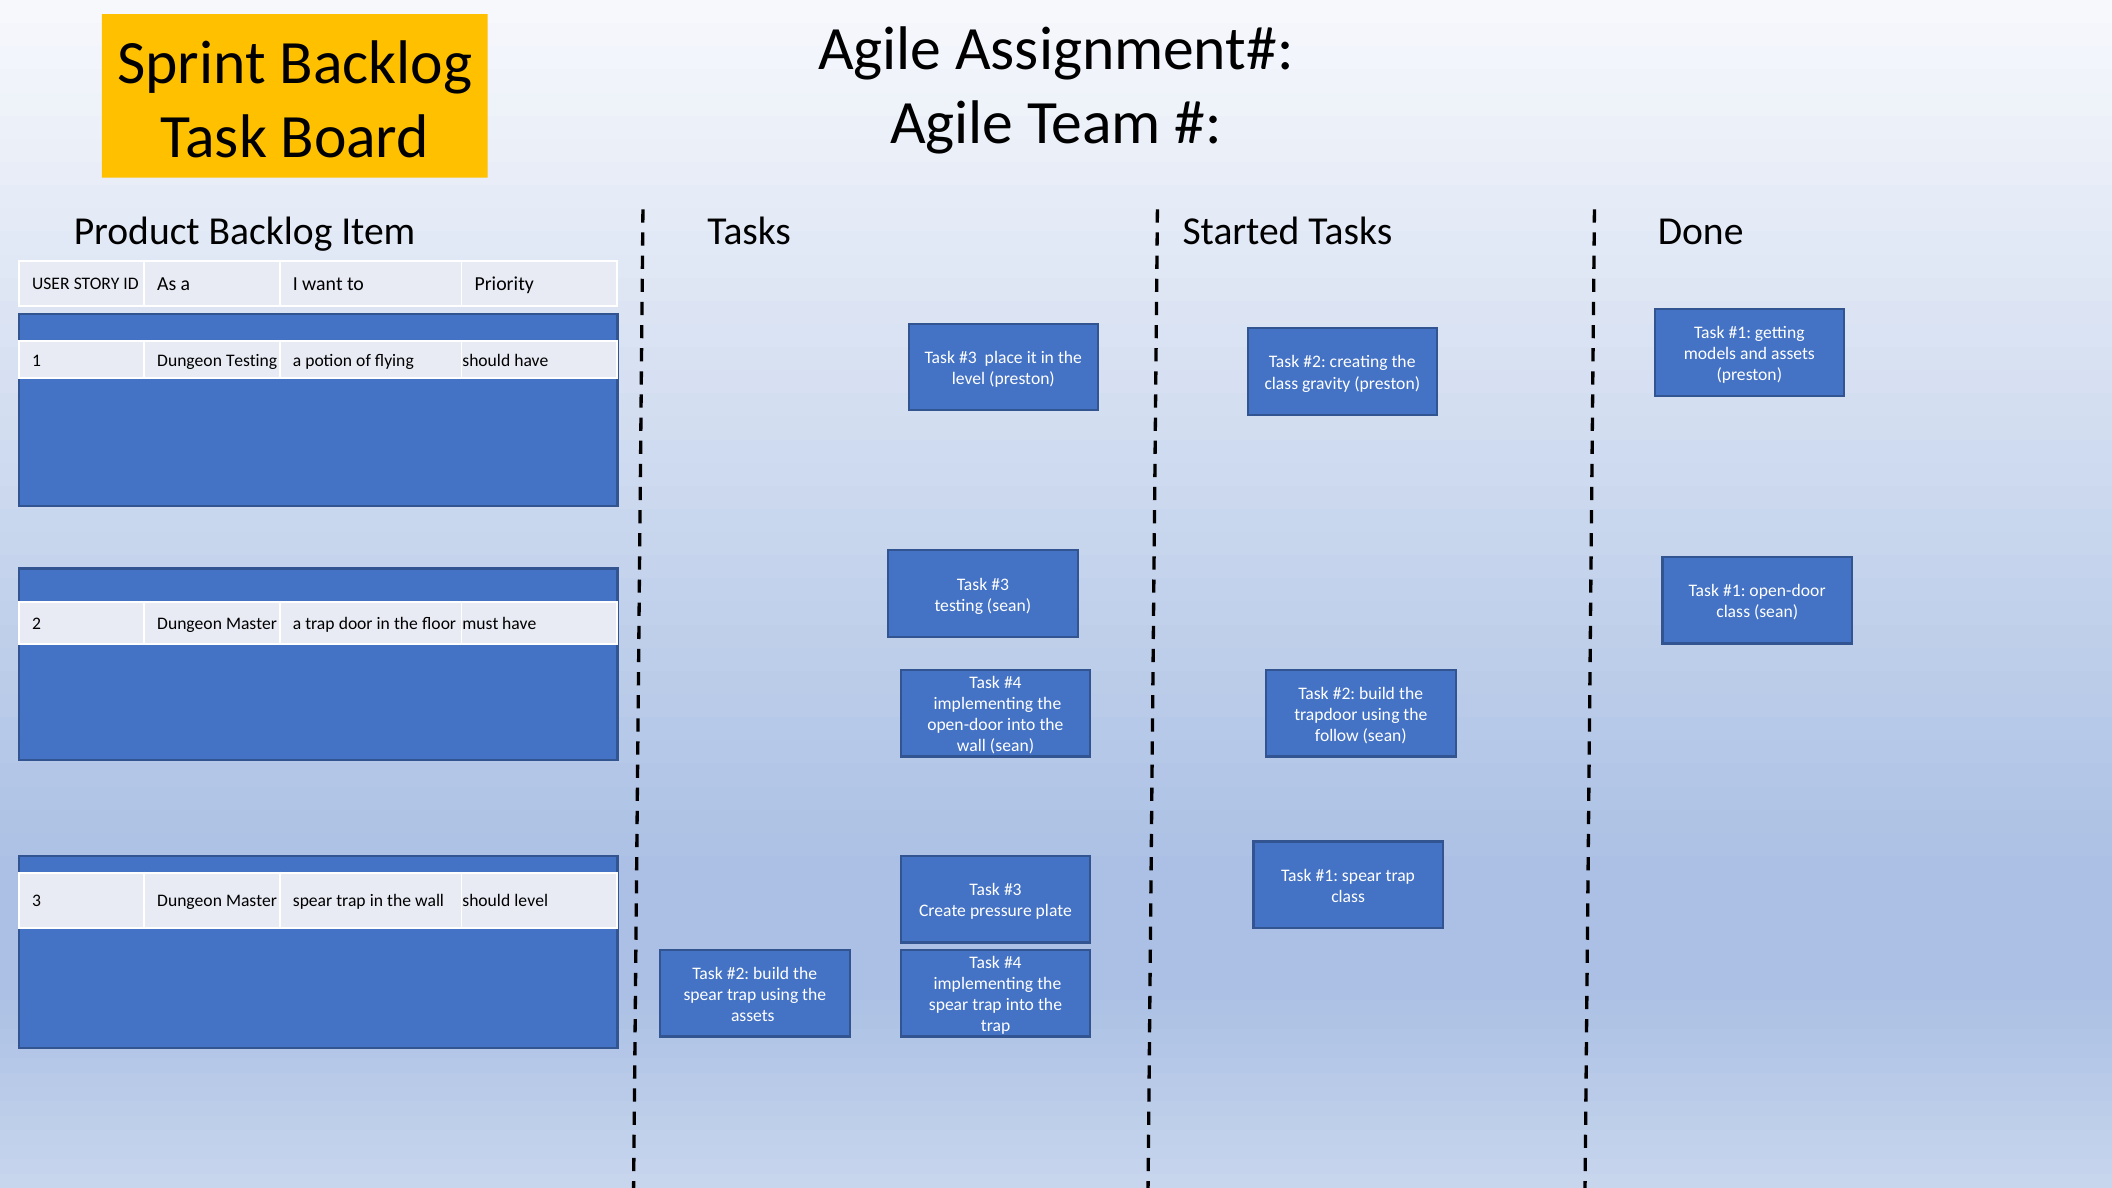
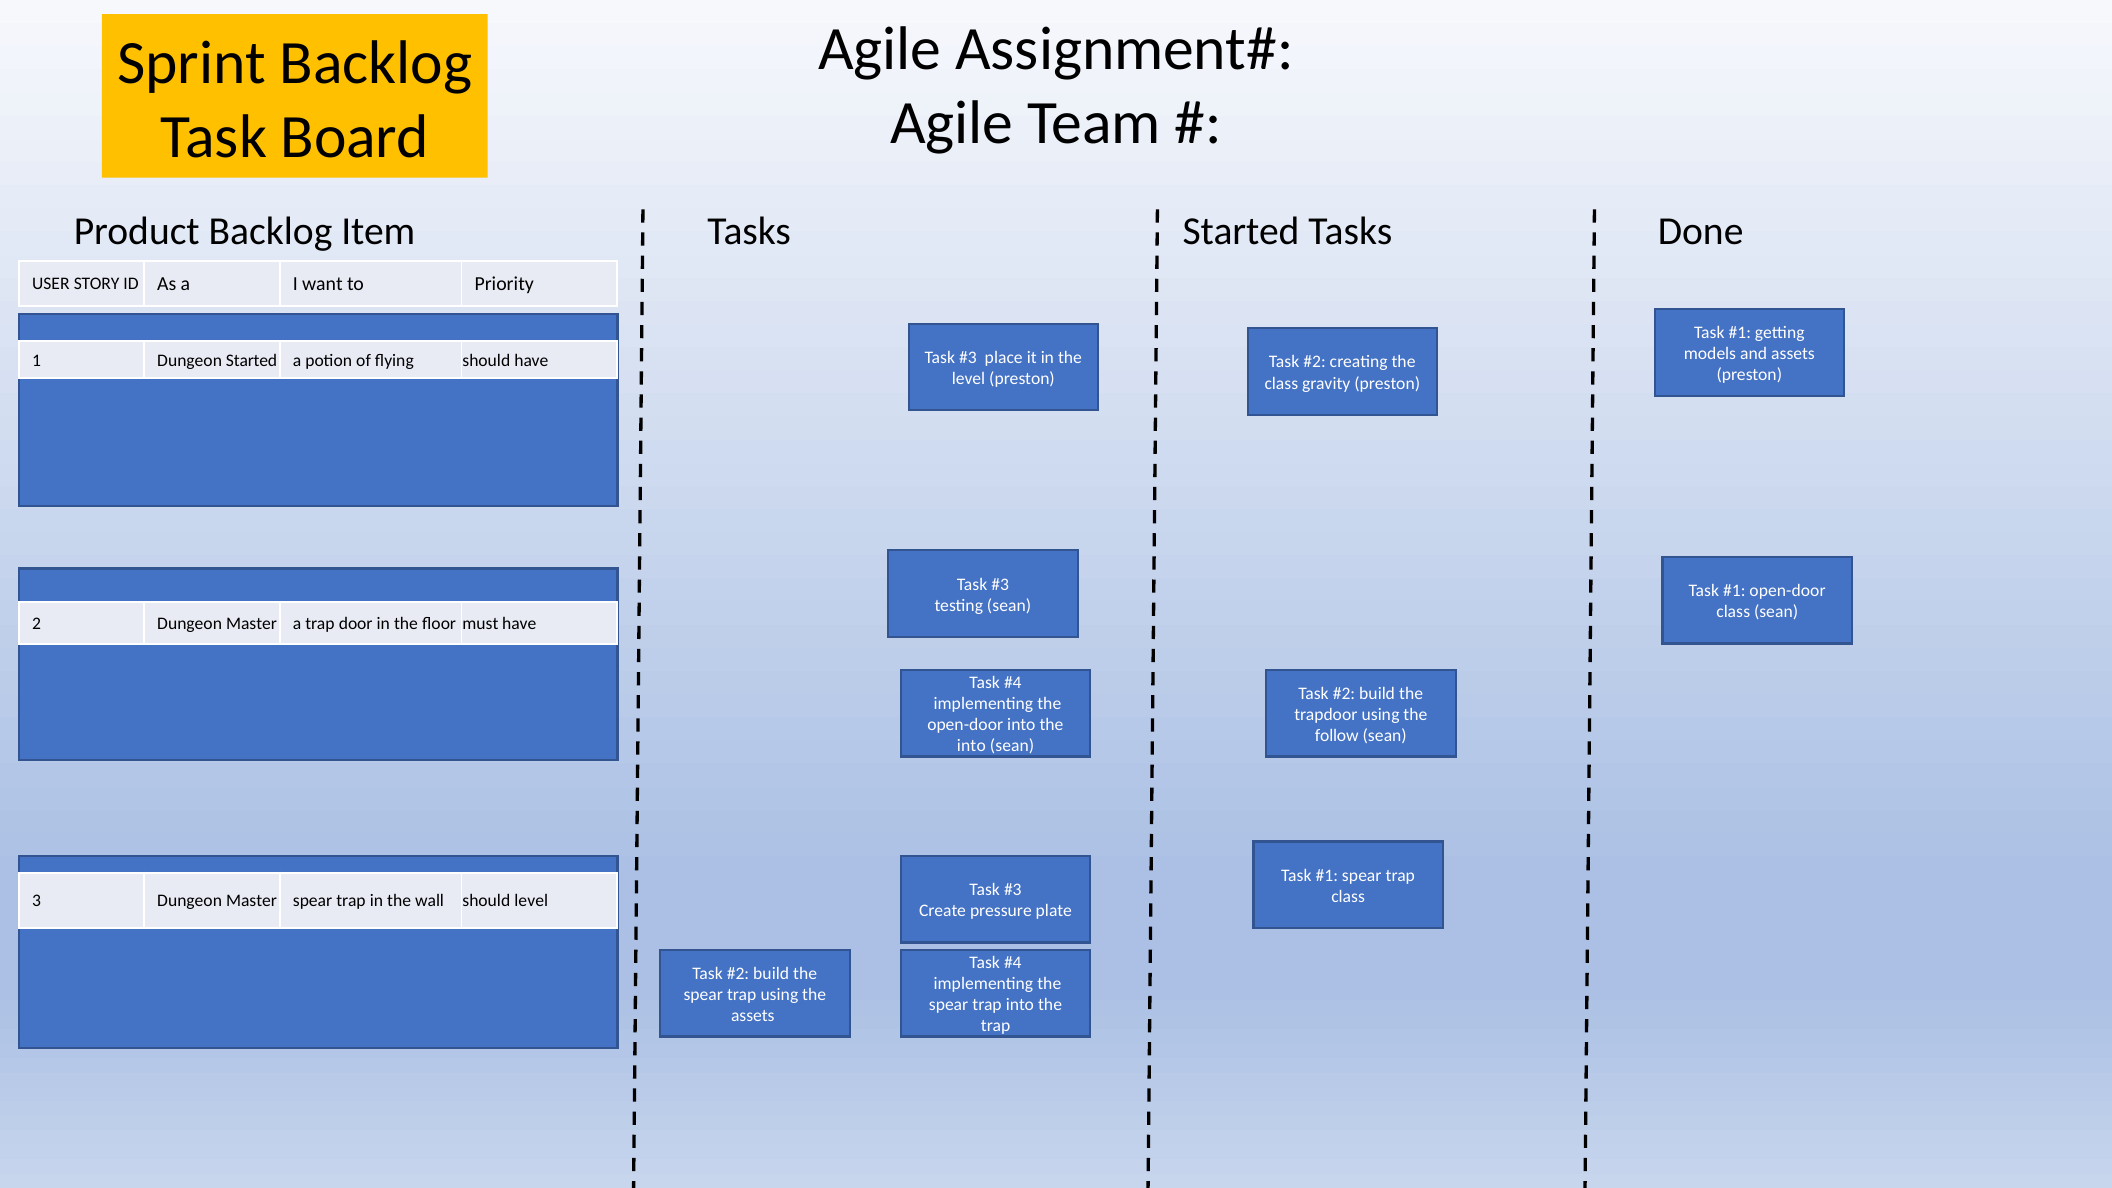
Dungeon Testing: Testing -> Started
wall at (971, 746): wall -> into
